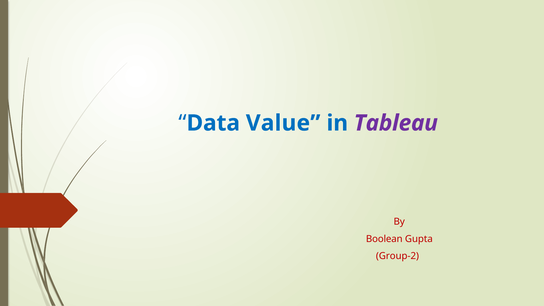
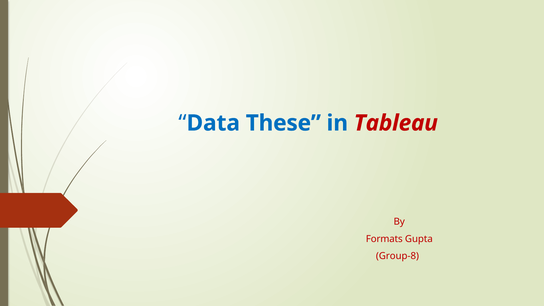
Value: Value -> These
Tableau colour: purple -> red
Boolean: Boolean -> Formats
Group-2: Group-2 -> Group-8
